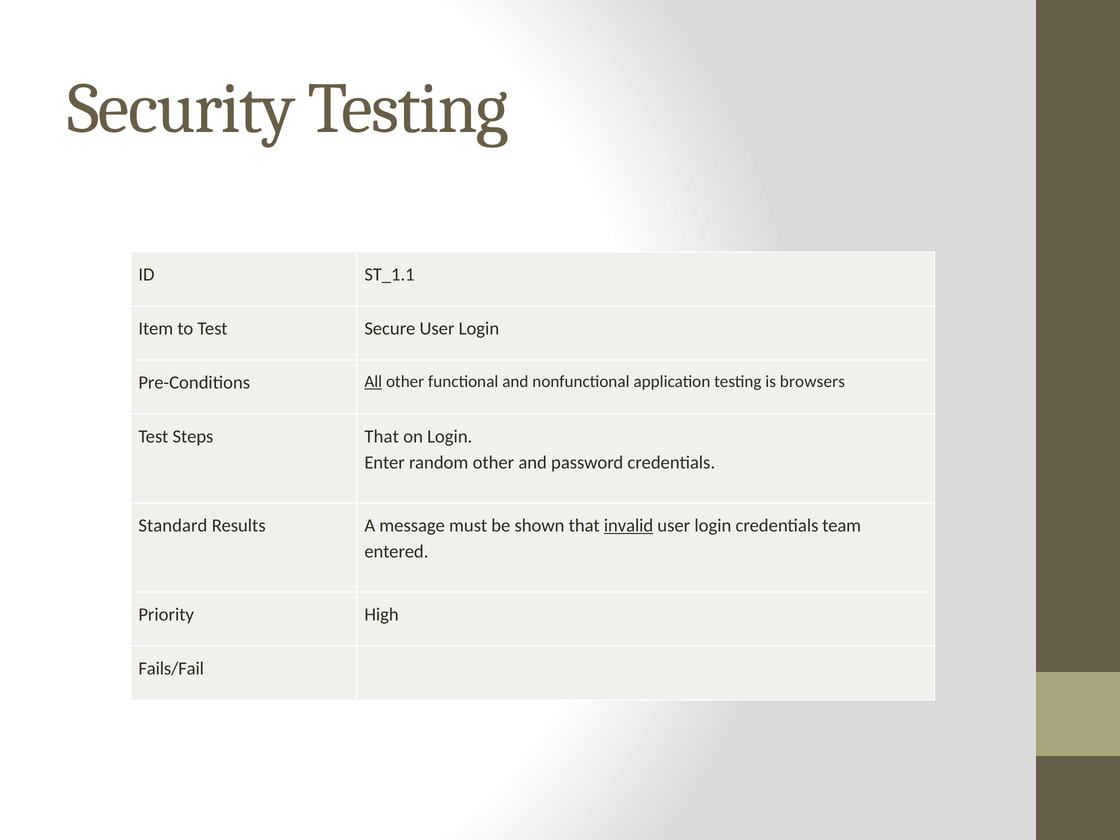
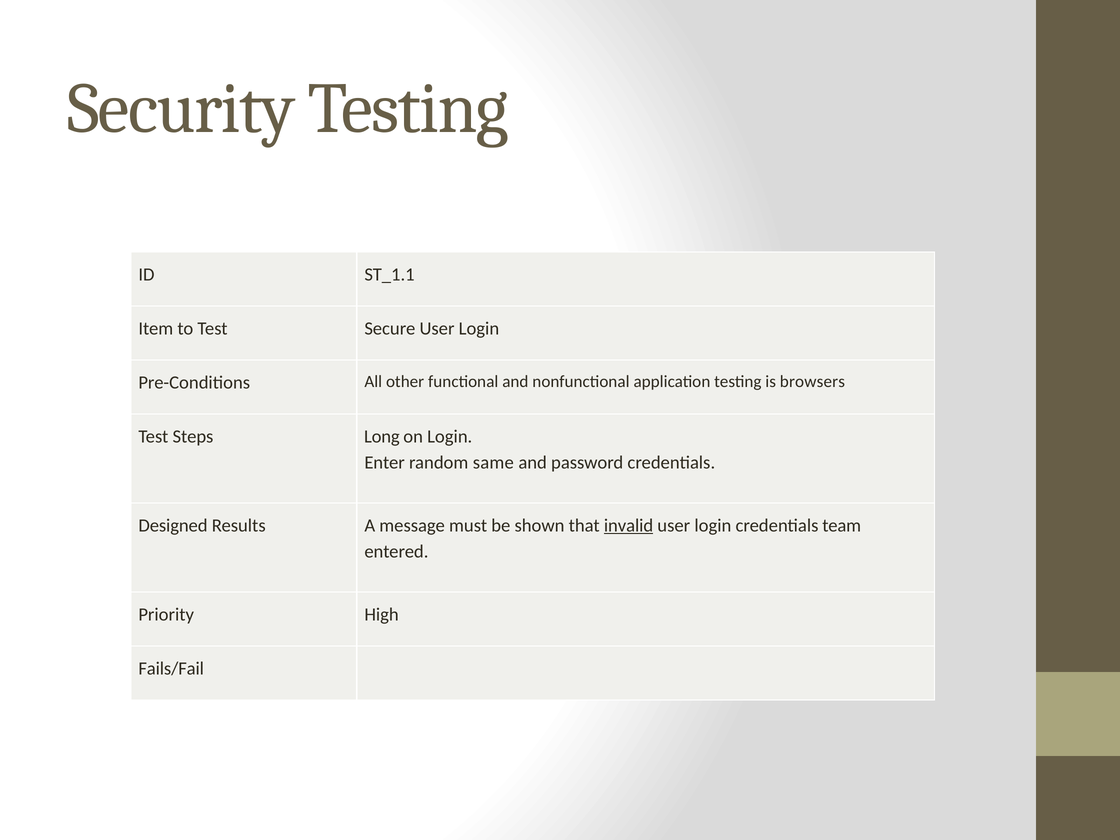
All underline: present -> none
Steps That: That -> Long
random other: other -> same
Standard: Standard -> Designed
